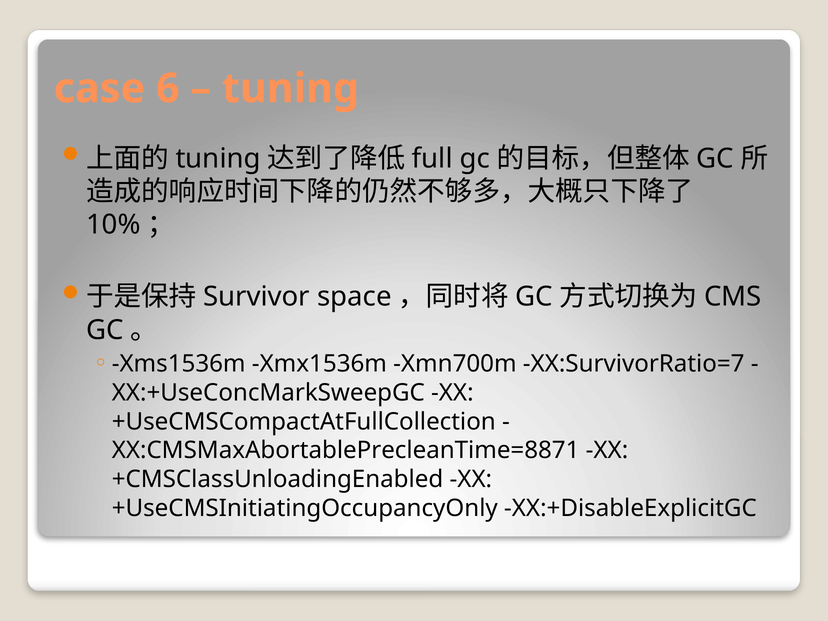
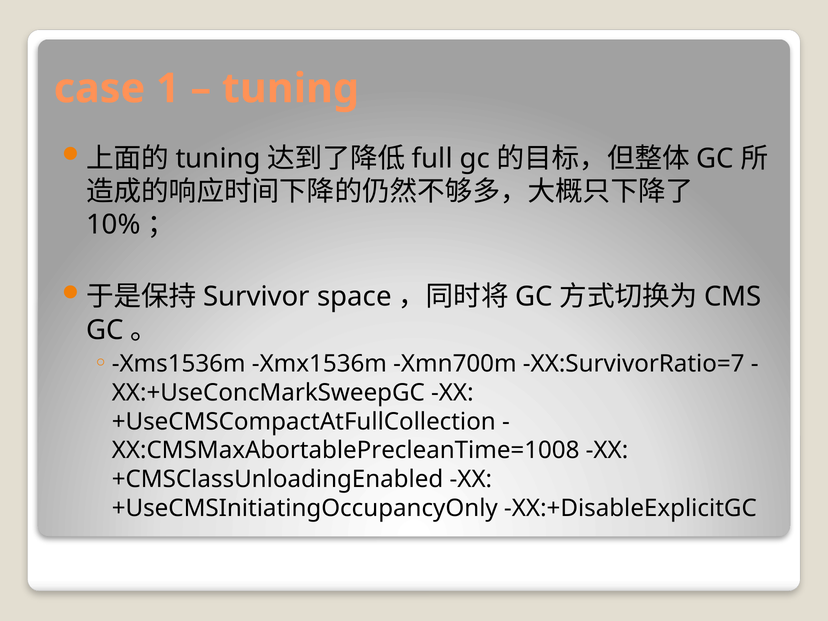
6: 6 -> 1
XX:CMSMaxAbortablePrecleanTime=8871: XX:CMSMaxAbortablePrecleanTime=8871 -> XX:CMSMaxAbortablePrecleanTime=1008
